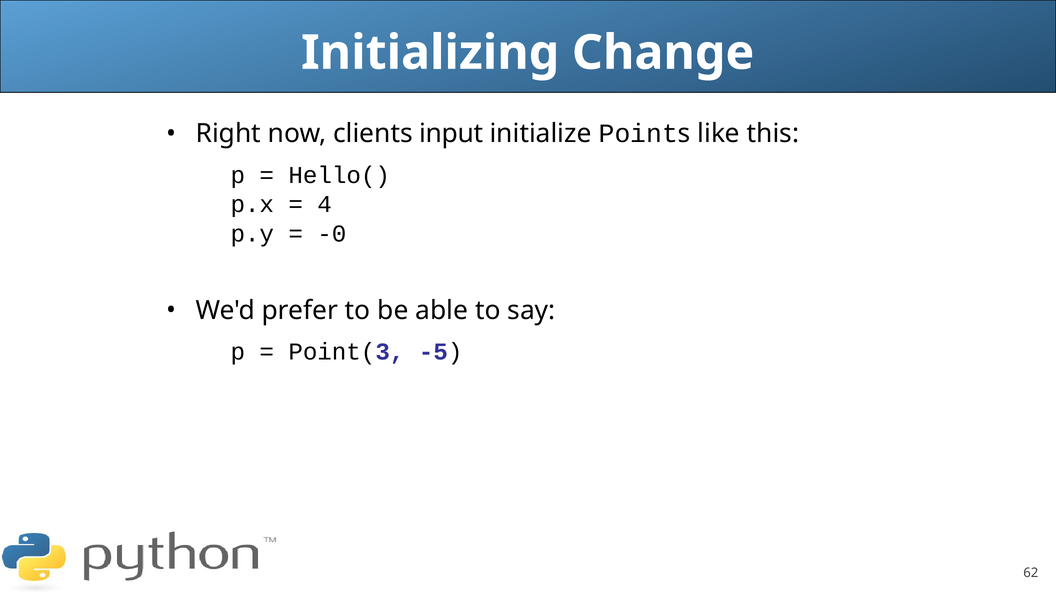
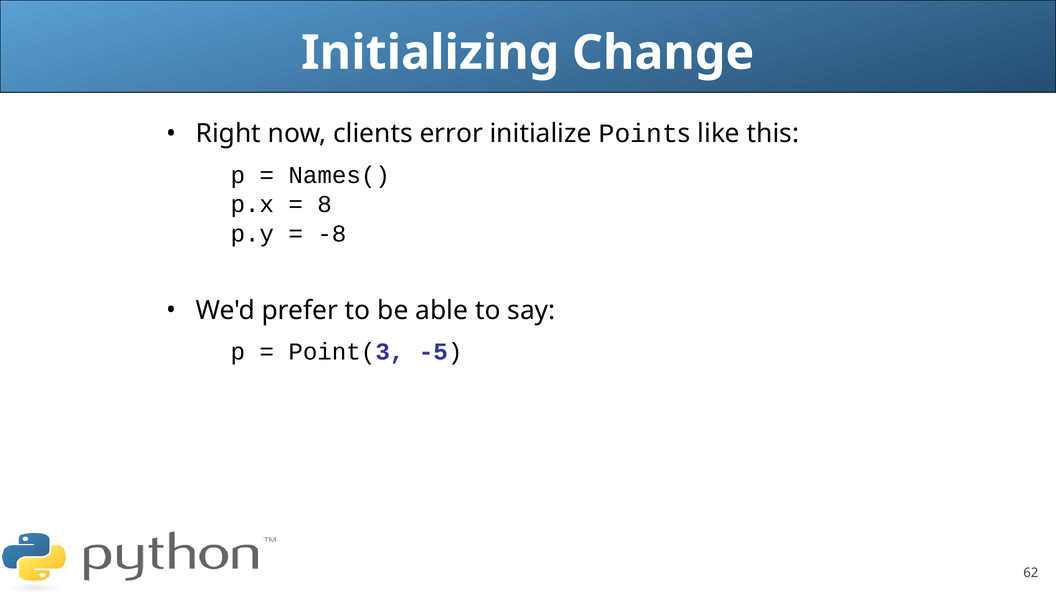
input: input -> error
Hello(: Hello( -> Names(
4: 4 -> 8
-0: -0 -> -8
